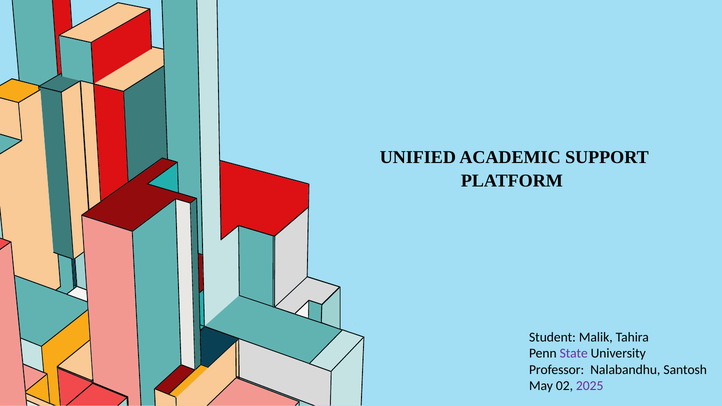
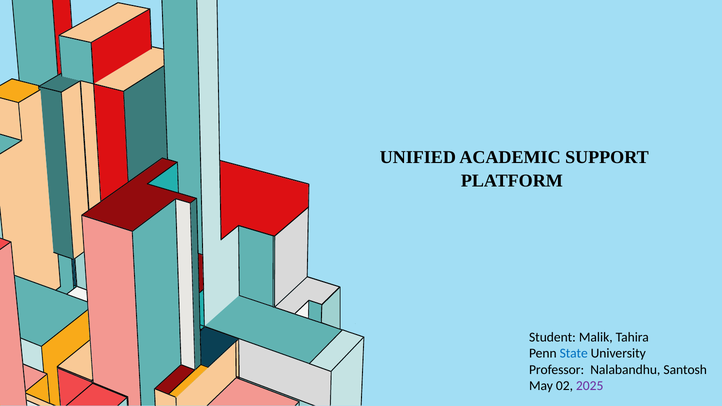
State colour: purple -> blue
